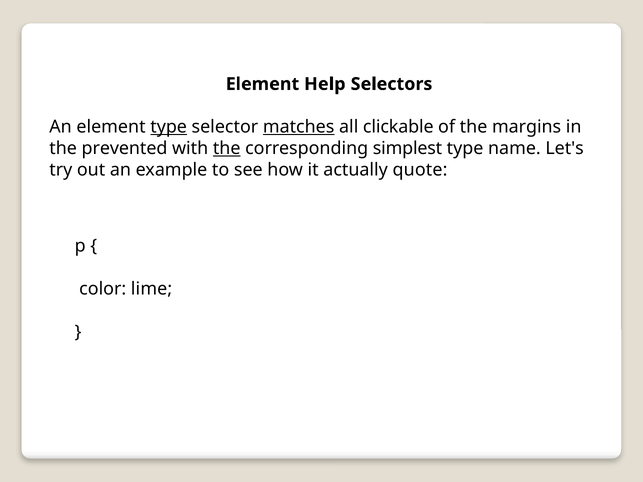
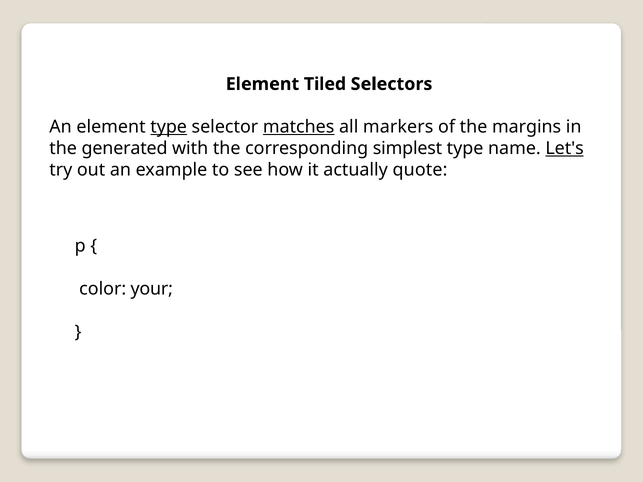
Help: Help -> Tiled
clickable: clickable -> markers
prevented: prevented -> generated
the at (227, 148) underline: present -> none
Let's underline: none -> present
lime: lime -> your
